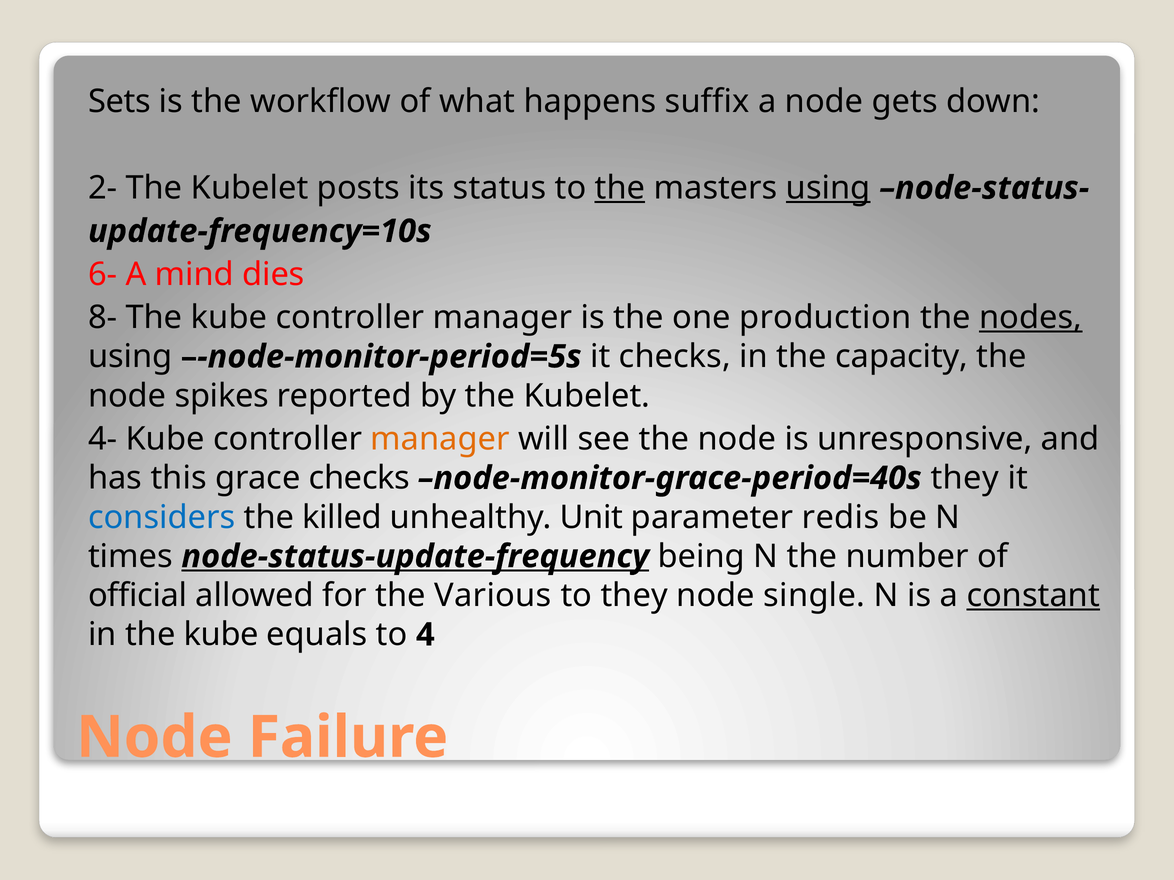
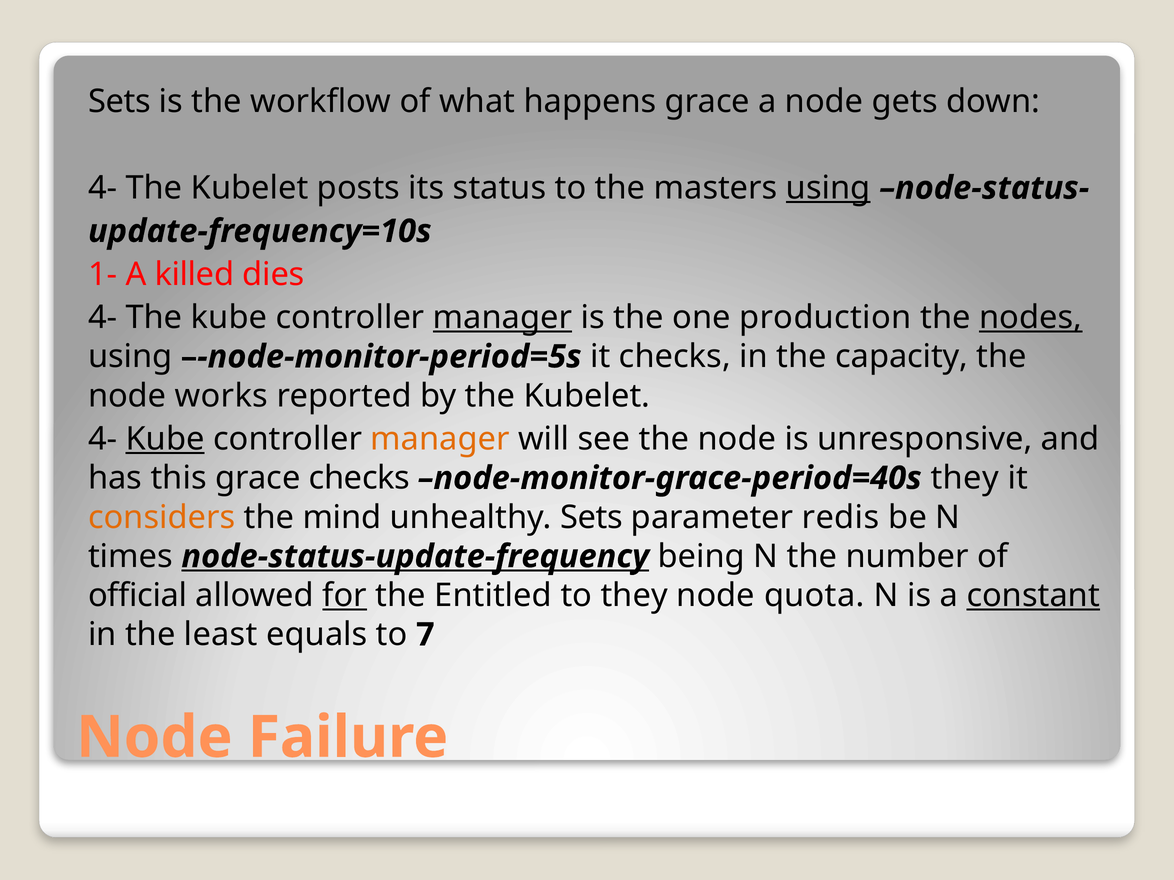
happens suffix: suffix -> grace
2- at (103, 188): 2- -> 4-
the at (620, 188) underline: present -> none
6-: 6- -> 1-
mind: mind -> killed
8- at (103, 318): 8- -> 4-
manager at (503, 318) underline: none -> present
spikes: spikes -> works
Kube at (165, 439) underline: none -> present
considers colour: blue -> orange
killed: killed -> mind
unhealthy Unit: Unit -> Sets
for underline: none -> present
Various: Various -> Entitled
single: single -> quota
in the kube: kube -> least
4: 4 -> 7
